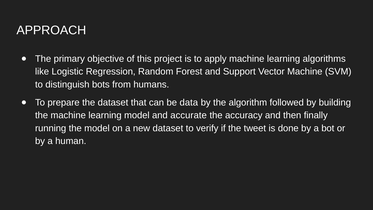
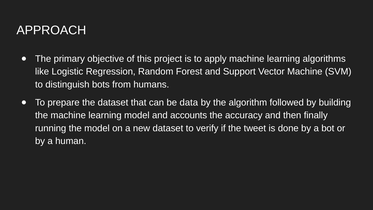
accurate: accurate -> accounts
